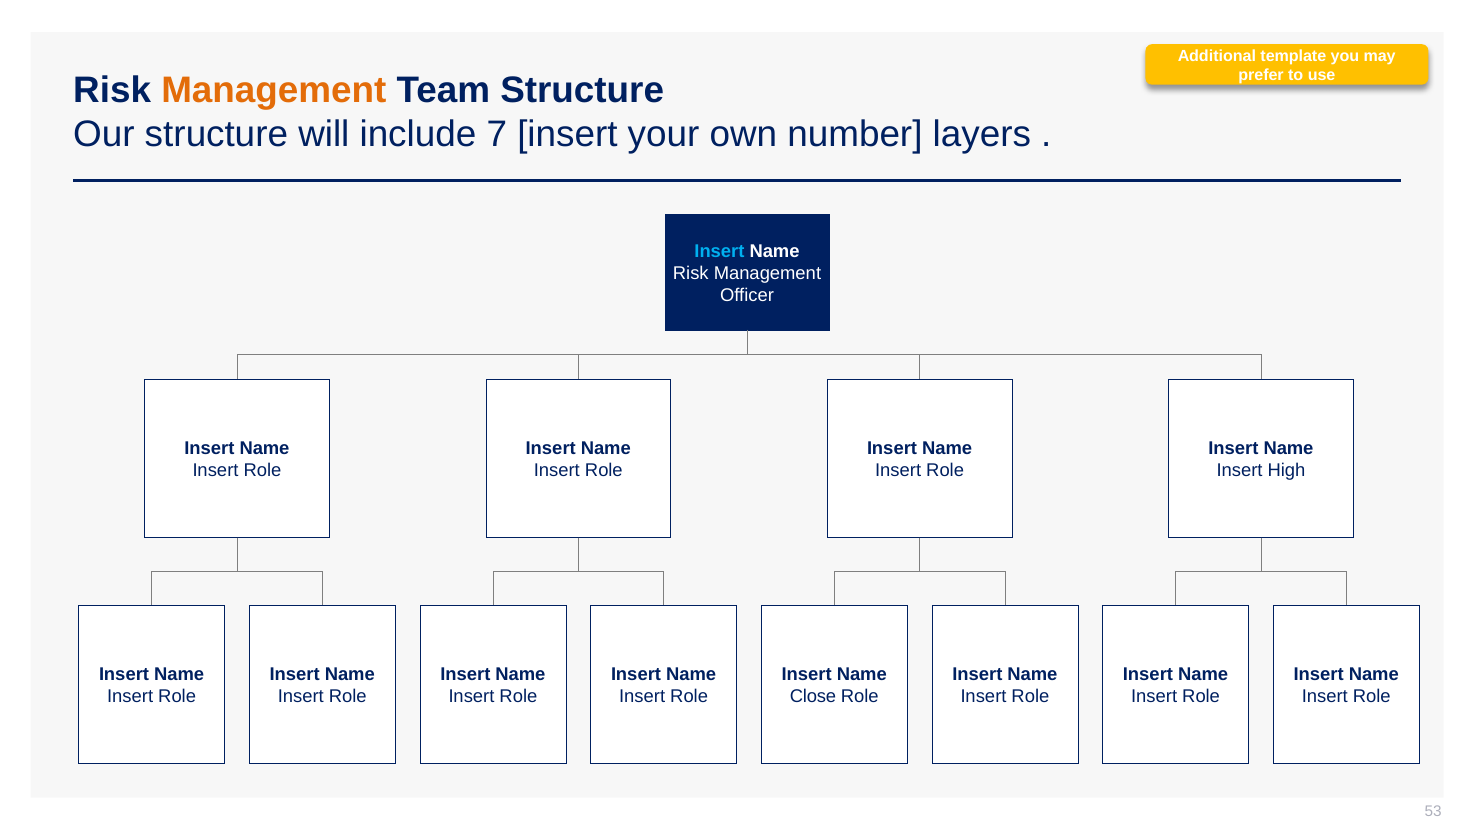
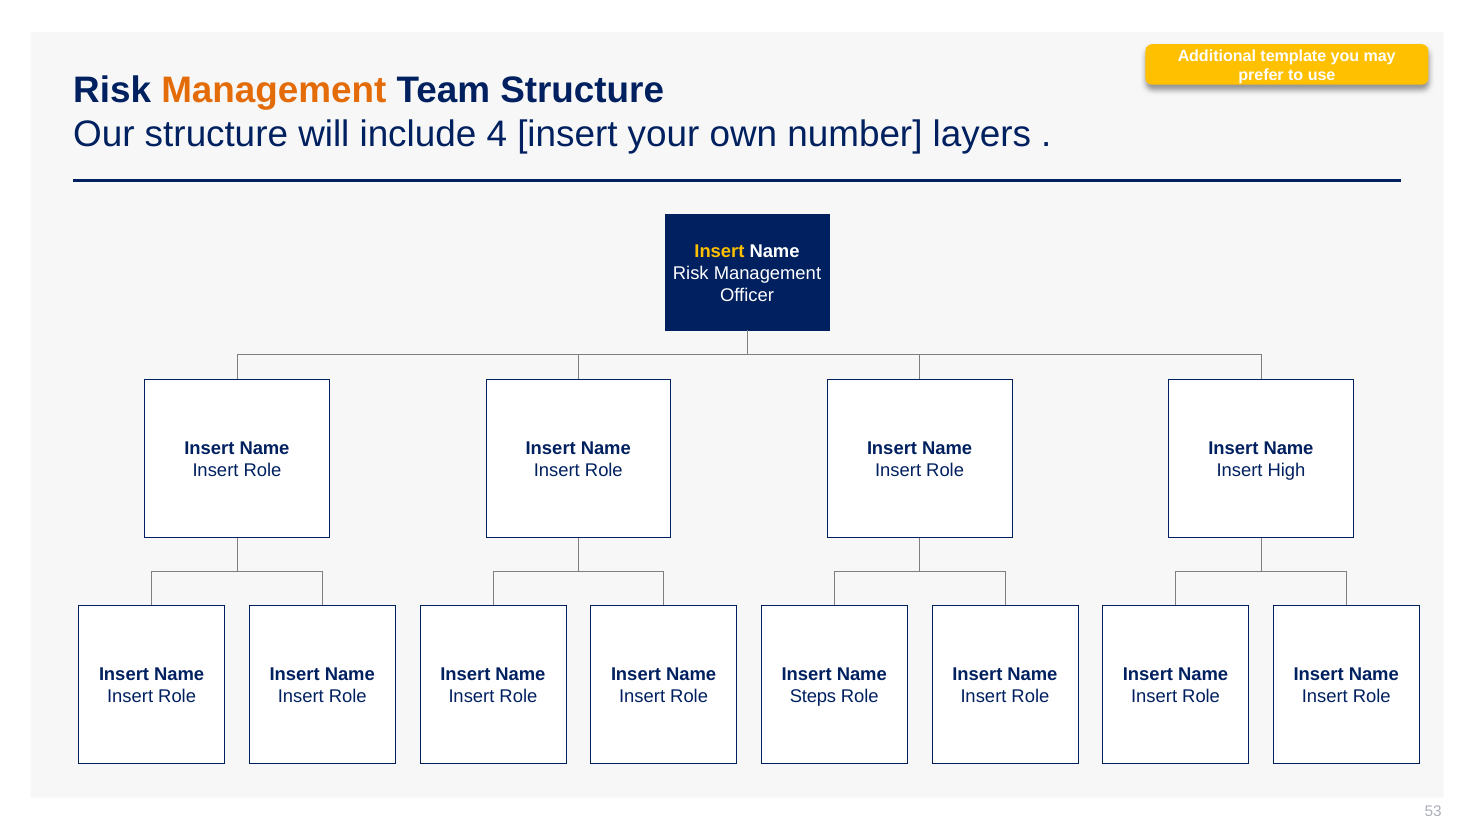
7: 7 -> 4
Insert at (719, 251) colour: light blue -> yellow
Close: Close -> Steps
